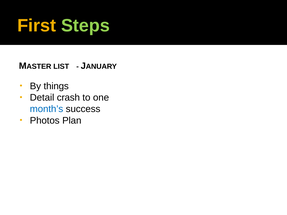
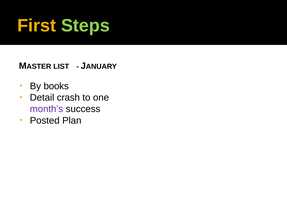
things: things -> books
month’s colour: blue -> purple
Photos: Photos -> Posted
